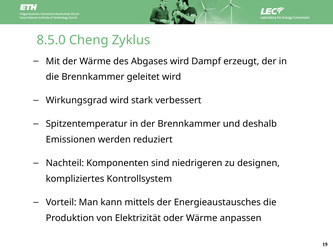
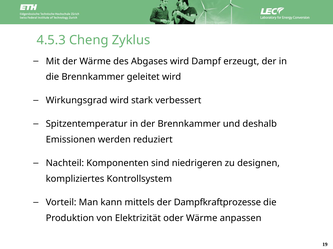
8.5.0: 8.5.0 -> 4.5.3
Energieaustausches: Energieaustausches -> Dampfkraftprozesse
